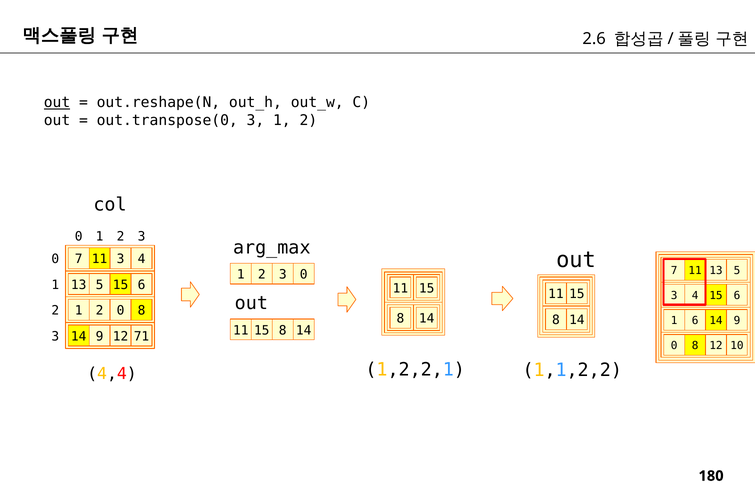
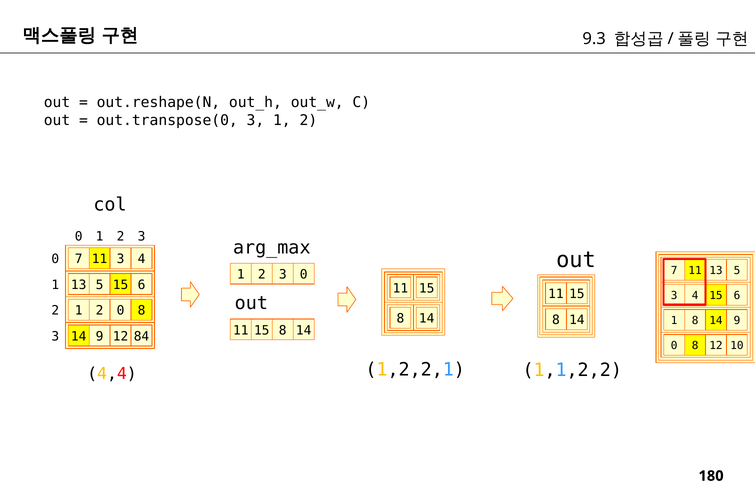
2.6: 2.6 -> 9.3
out at (57, 103) underline: present -> none
1 6: 6 -> 8
71: 71 -> 84
